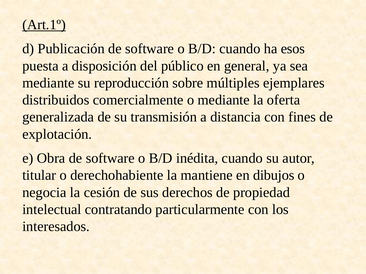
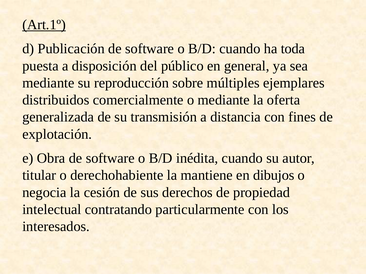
esos: esos -> toda
